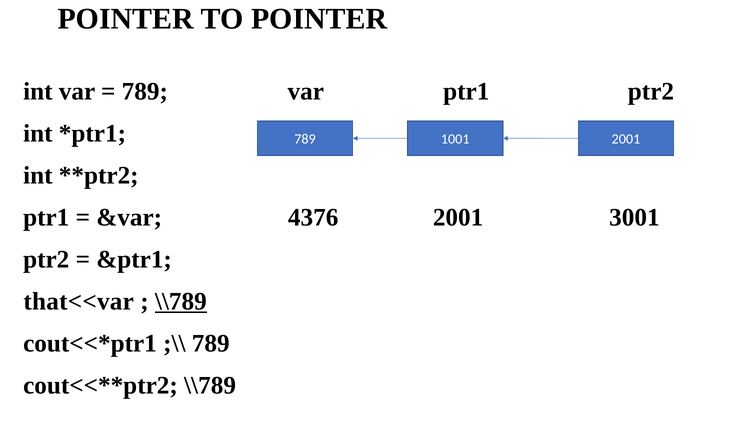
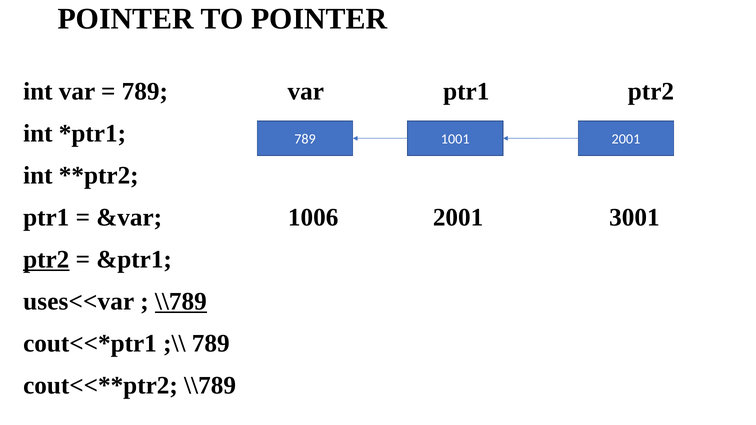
4376: 4376 -> 1006
ptr2 at (46, 260) underline: none -> present
that<<var: that<<var -> uses<<var
